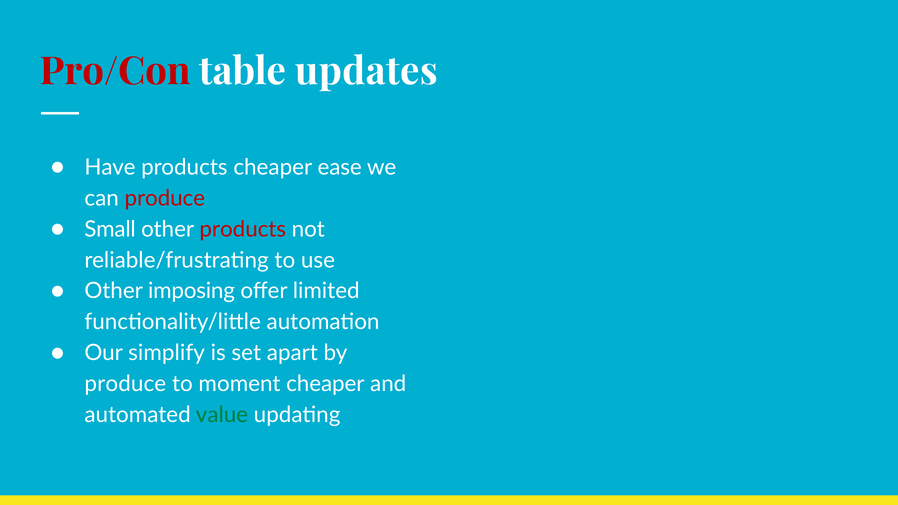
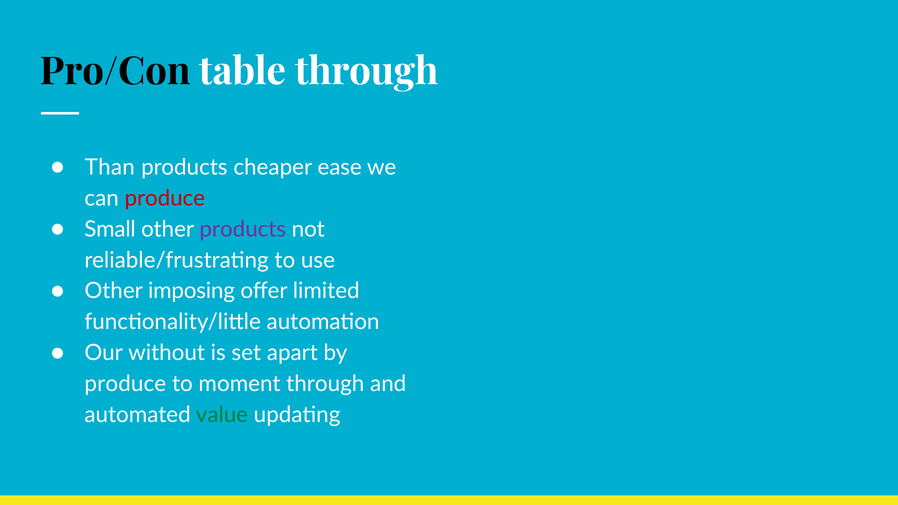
Pro/Con colour: red -> black
table updates: updates -> through
Have: Have -> Than
products at (243, 229) colour: red -> purple
simplify: simplify -> without
moment cheaper: cheaper -> through
